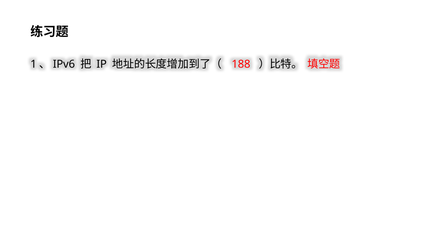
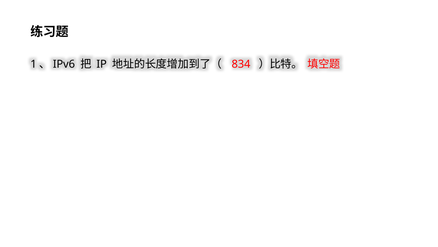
188: 188 -> 834
